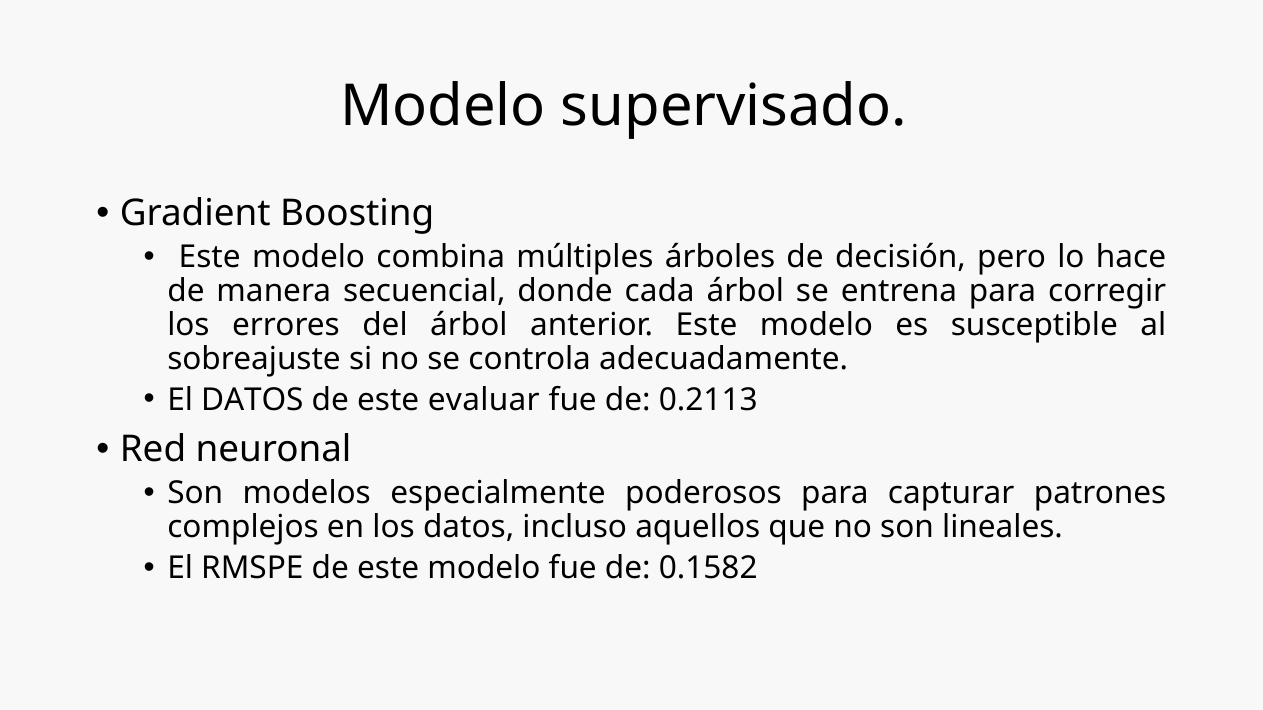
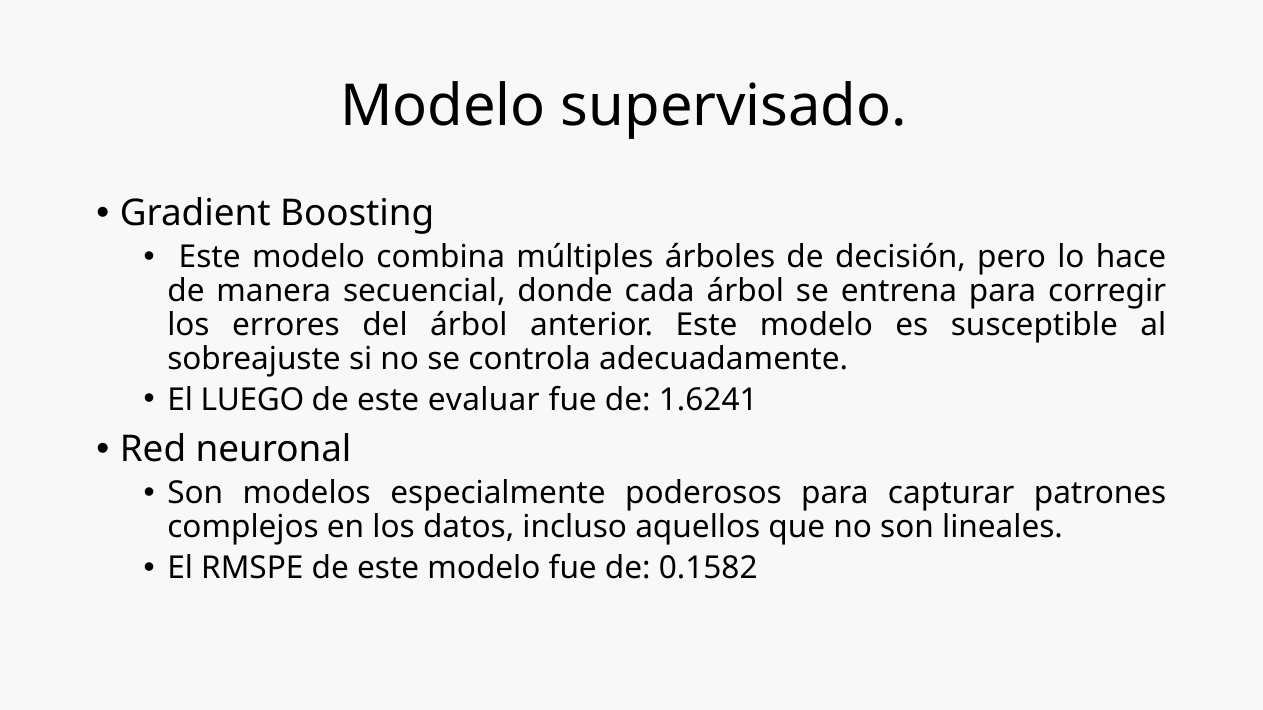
El DATOS: DATOS -> LUEGO
0.2113: 0.2113 -> 1.6241
